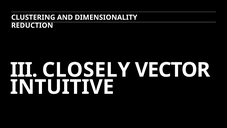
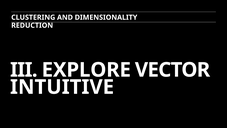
CLOSELY: CLOSELY -> EXPLORE
